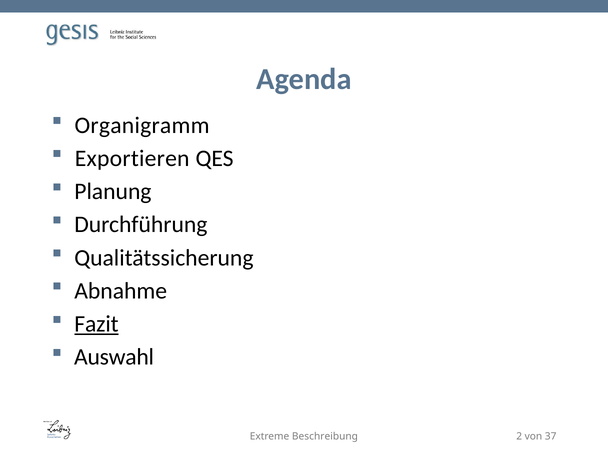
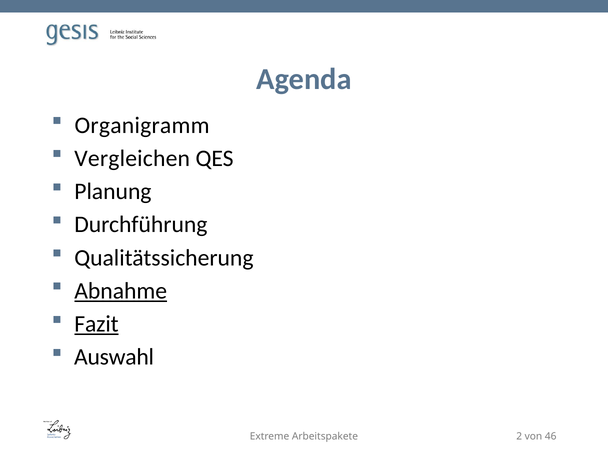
Exportieren: Exportieren -> Vergleichen
Abnahme underline: none -> present
Beschreibung: Beschreibung -> Arbeitspakete
37: 37 -> 46
